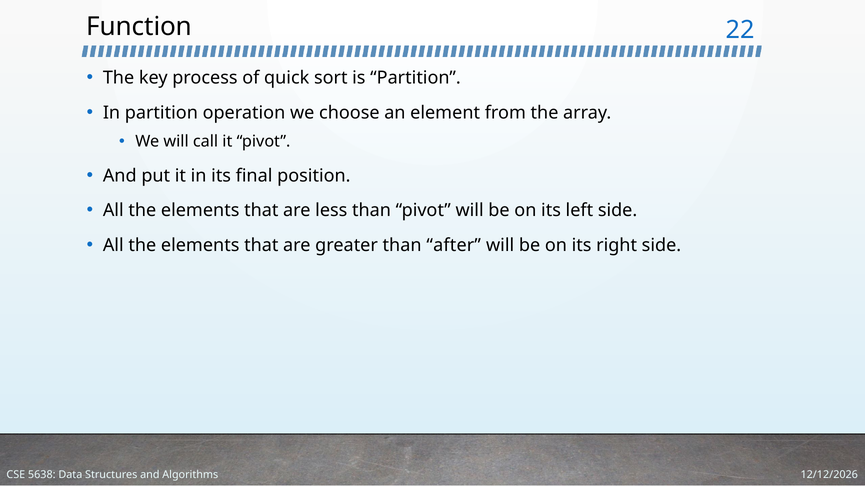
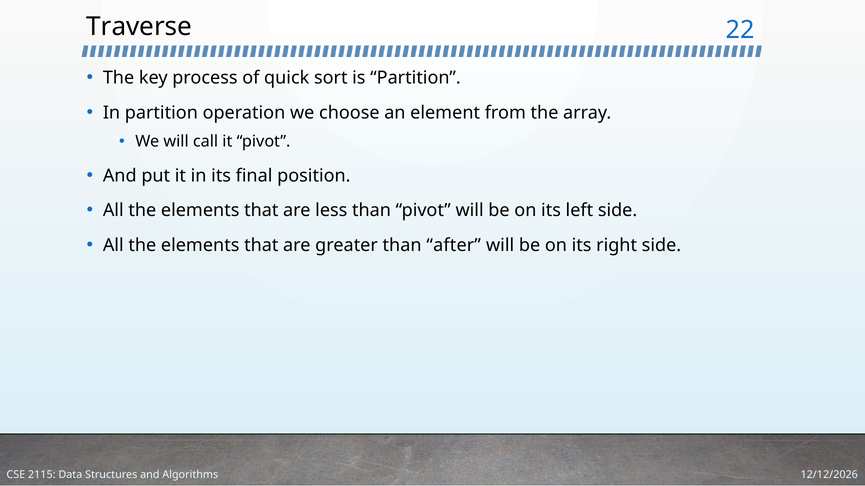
Function: Function -> Traverse
5638: 5638 -> 2115
